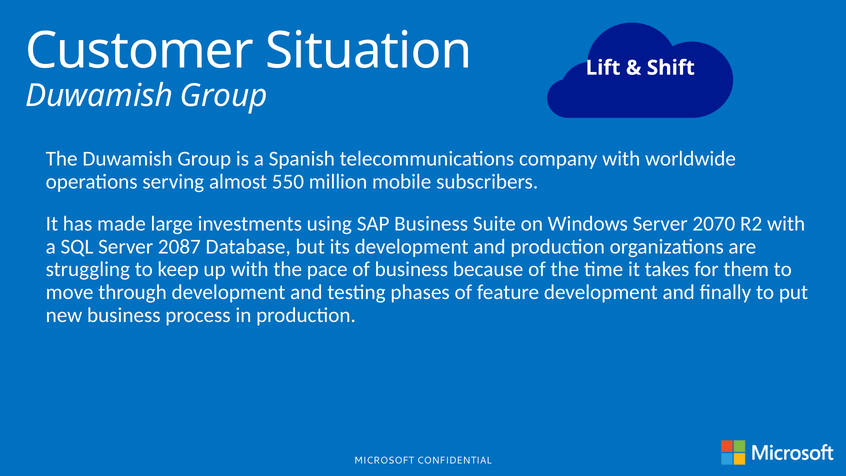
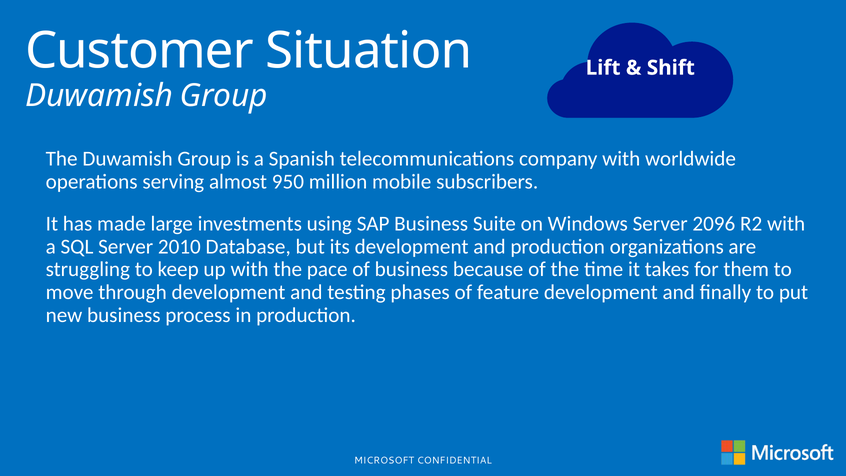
550: 550 -> 950
2070: 2070 -> 2096
2087: 2087 -> 2010
